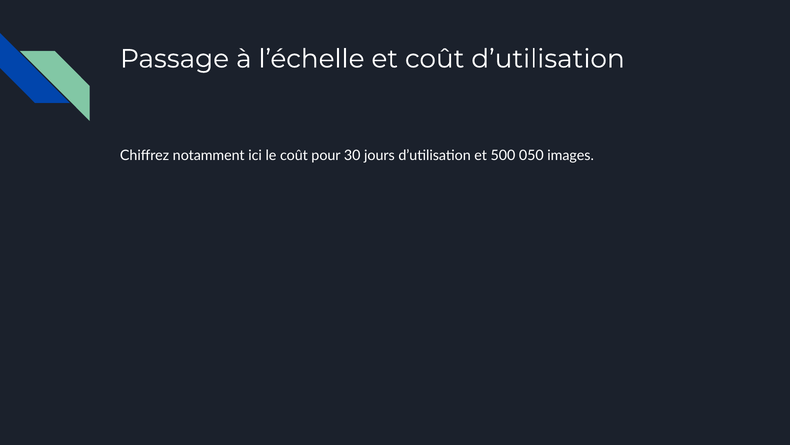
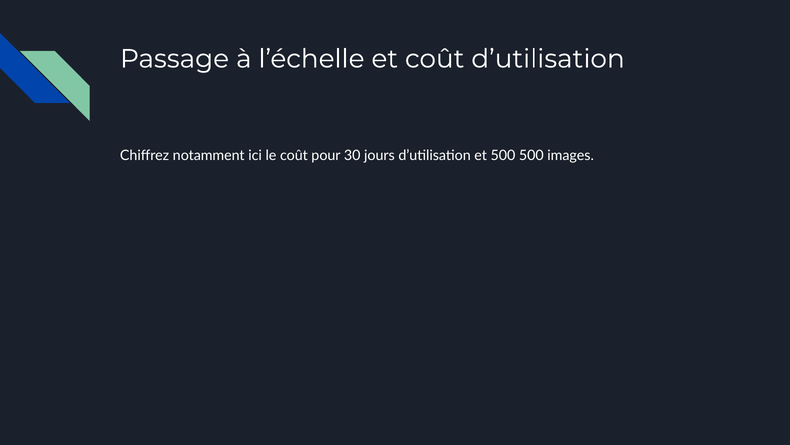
500 050: 050 -> 500
